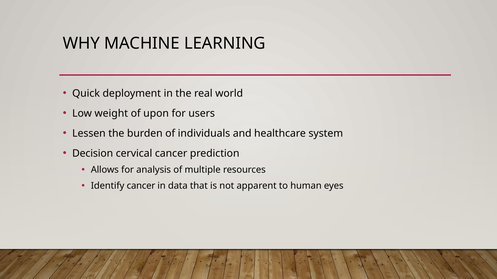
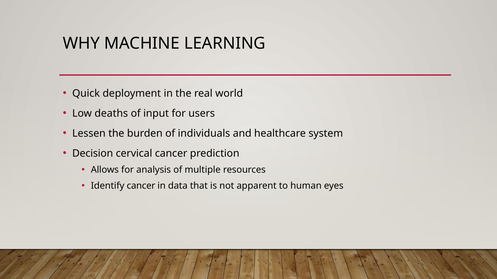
weight: weight -> deaths
upon: upon -> input
